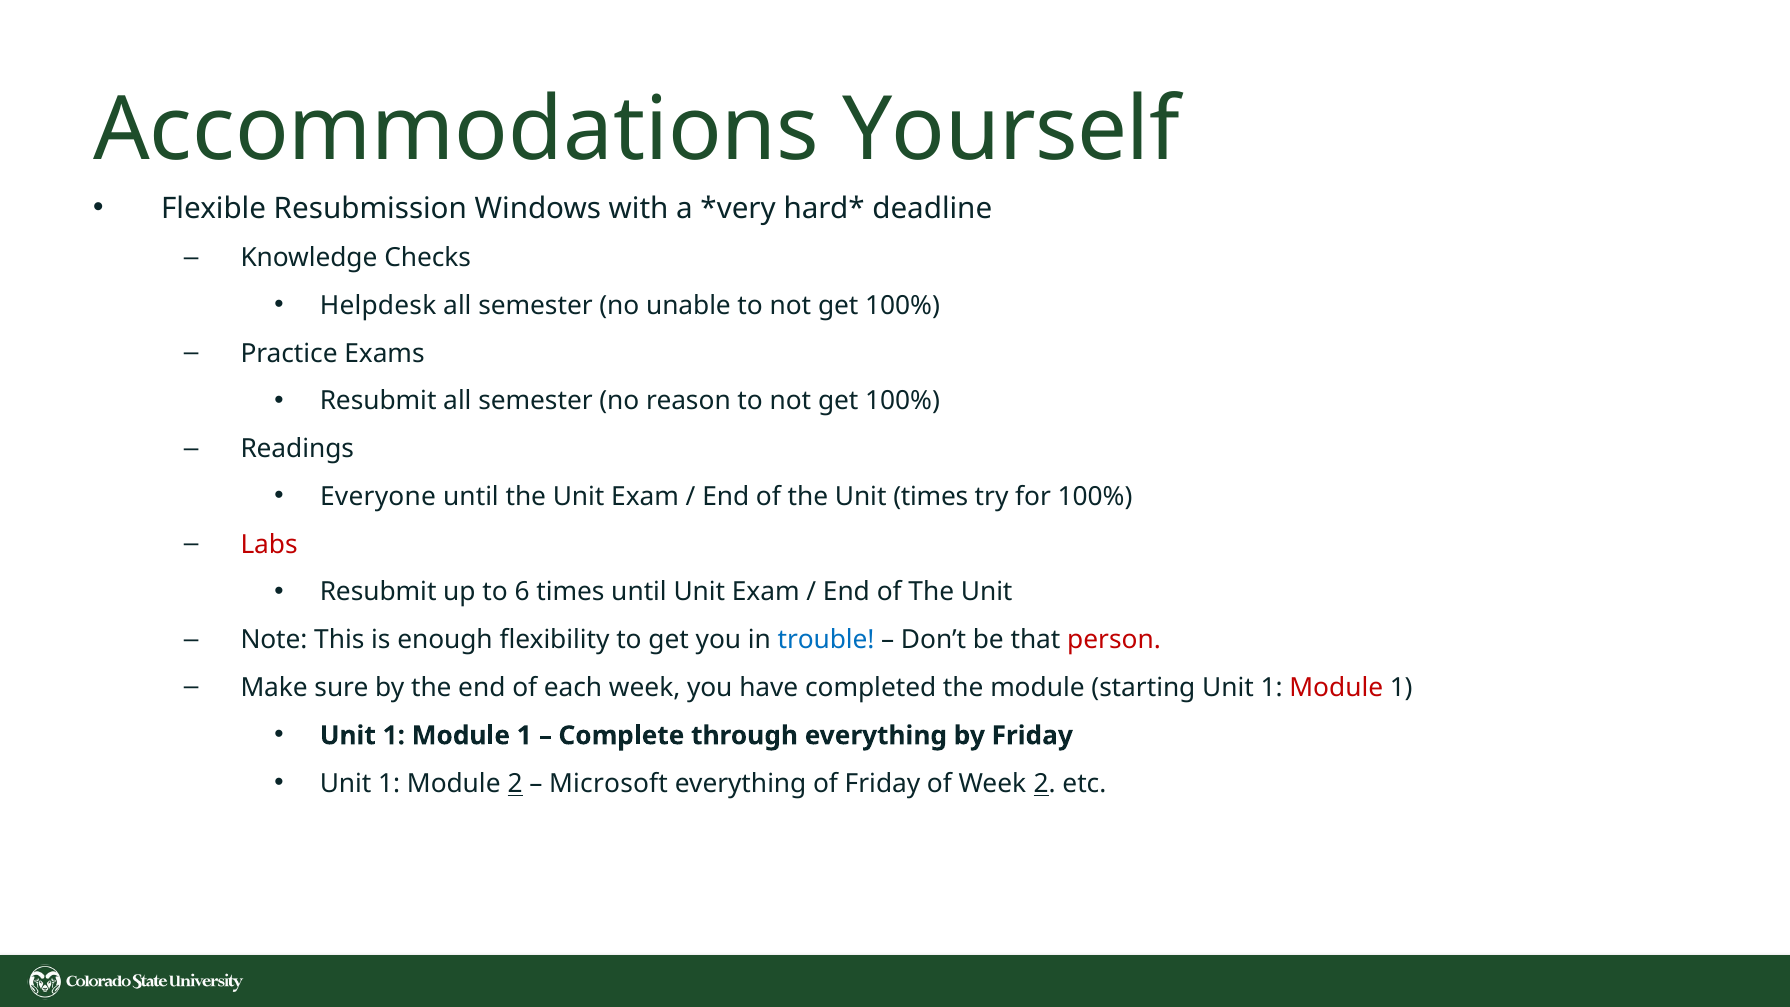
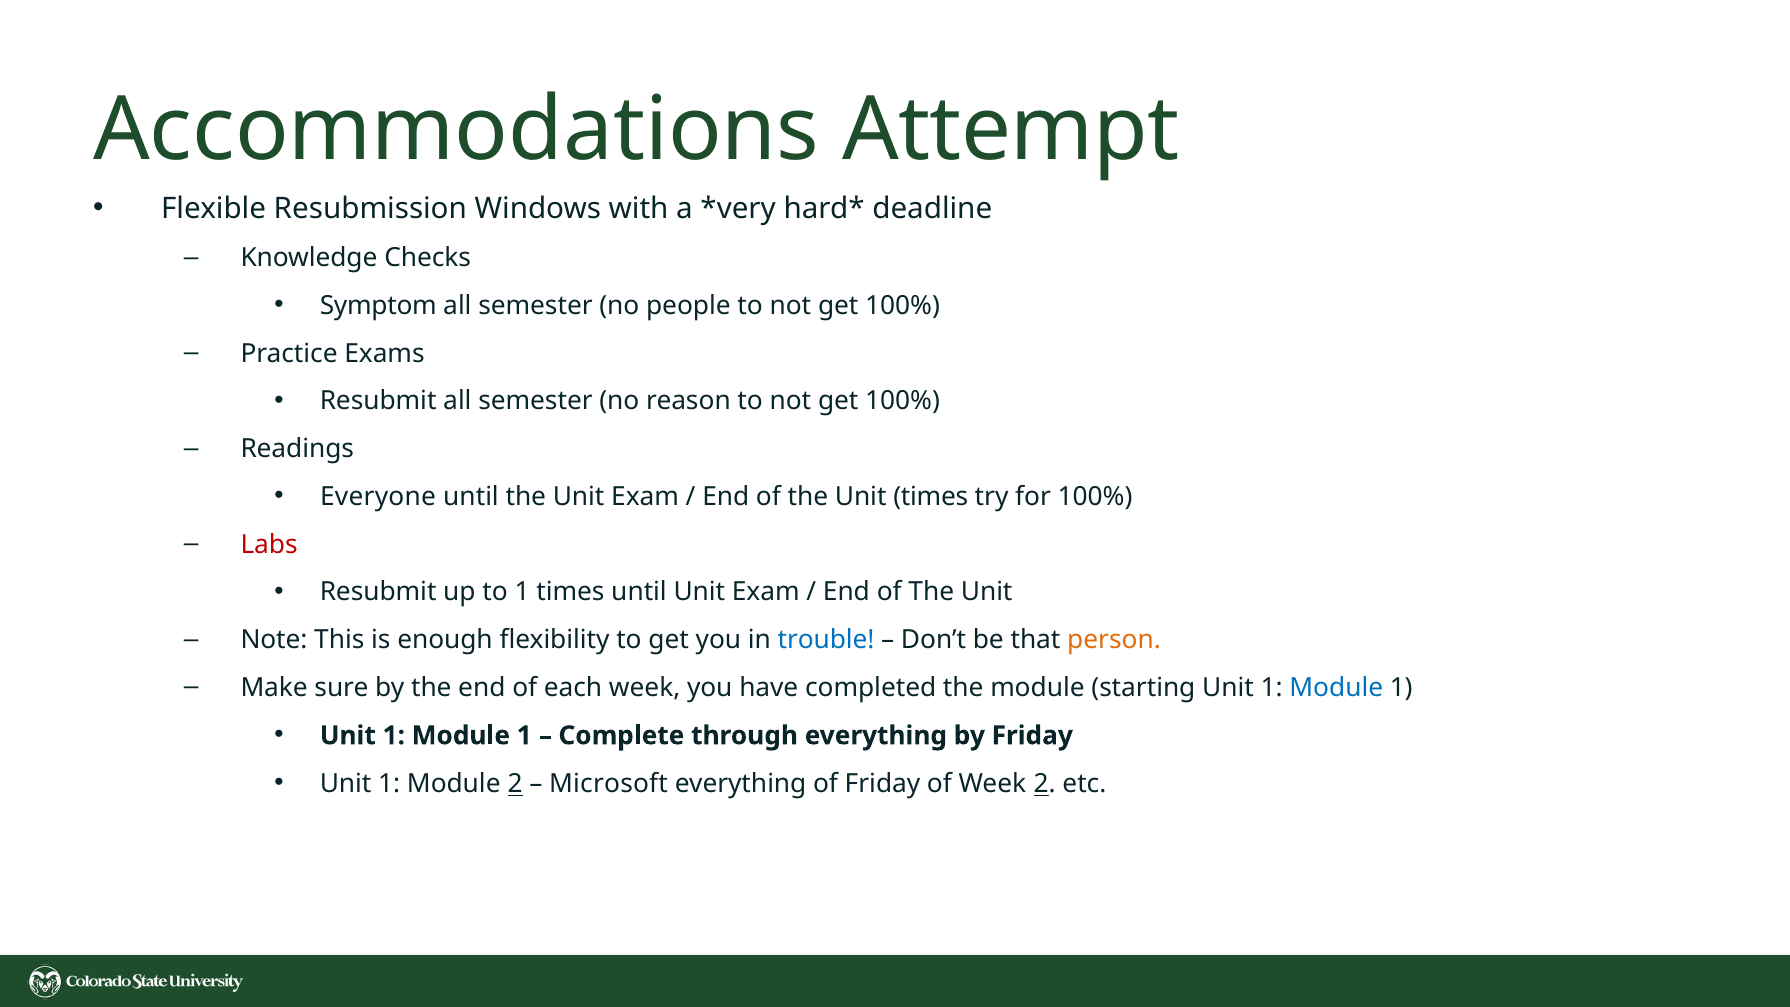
Yourself: Yourself -> Attempt
Helpdesk: Helpdesk -> Symptom
unable: unable -> people
to 6: 6 -> 1
person colour: red -> orange
Module at (1336, 688) colour: red -> blue
